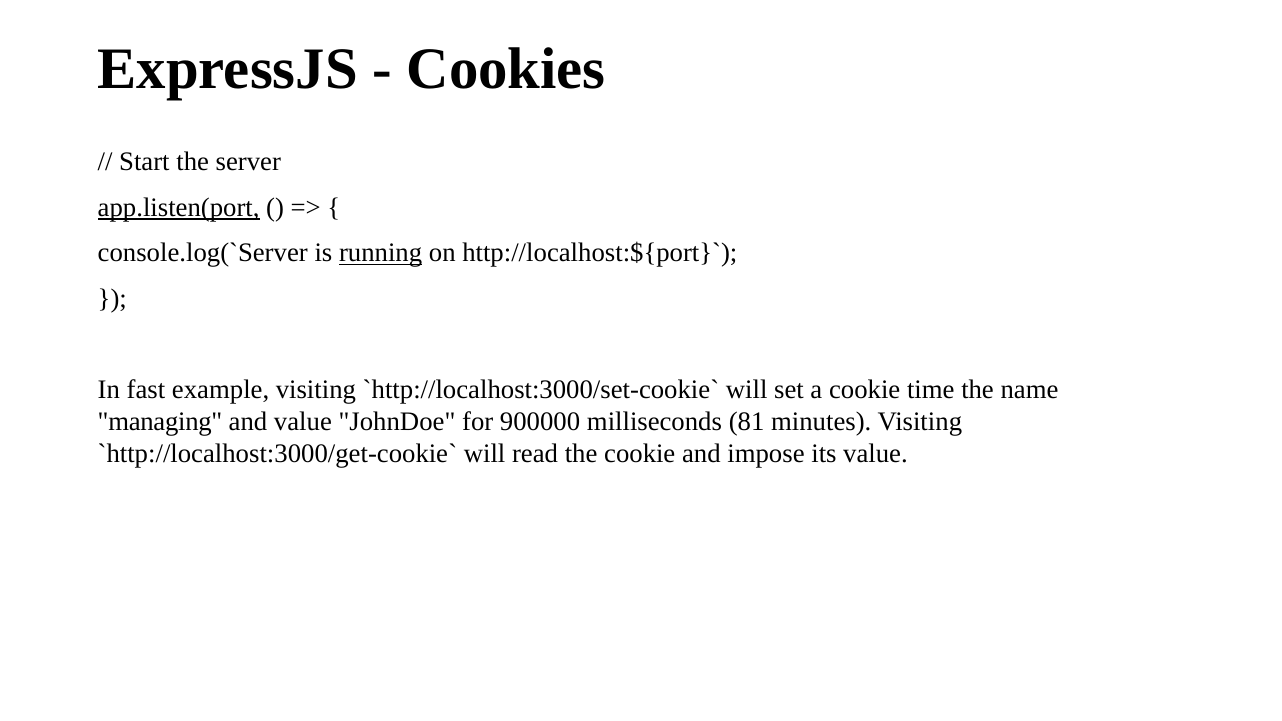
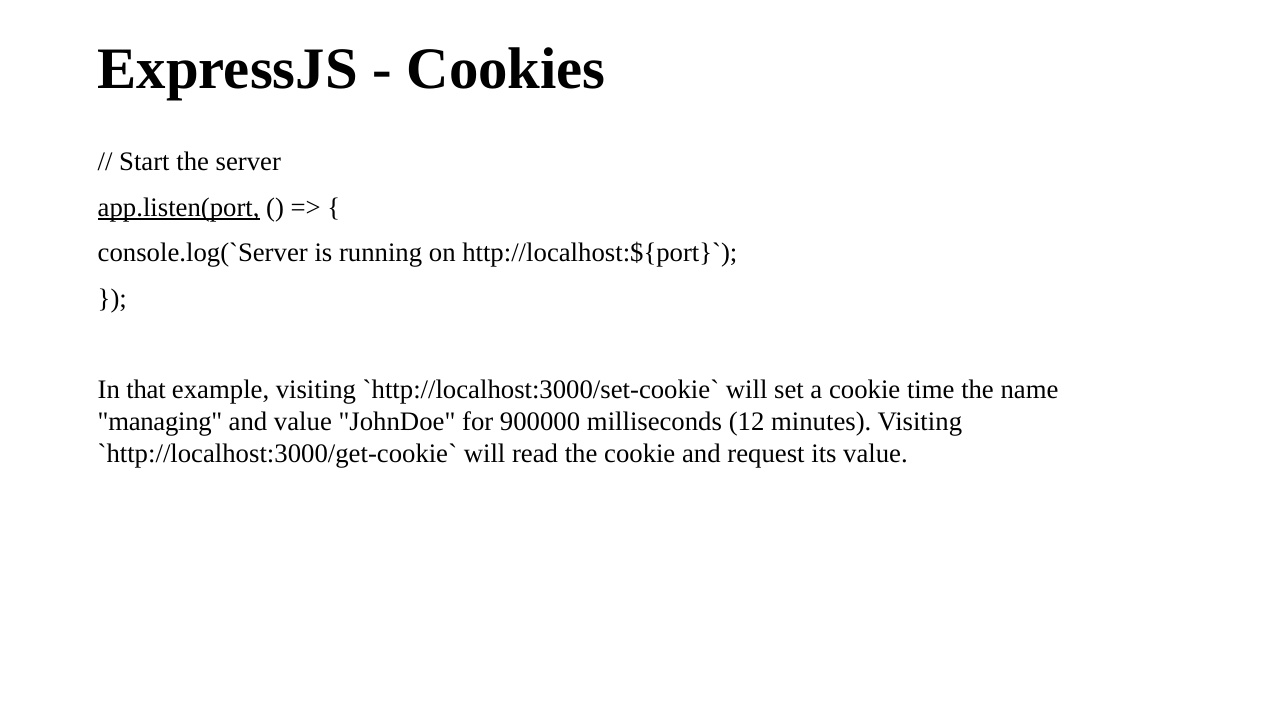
running underline: present -> none
fast: fast -> that
81: 81 -> 12
impose: impose -> request
